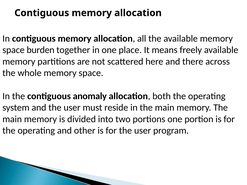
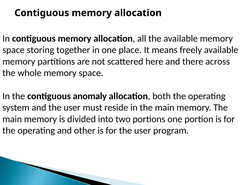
burden: burden -> storing
